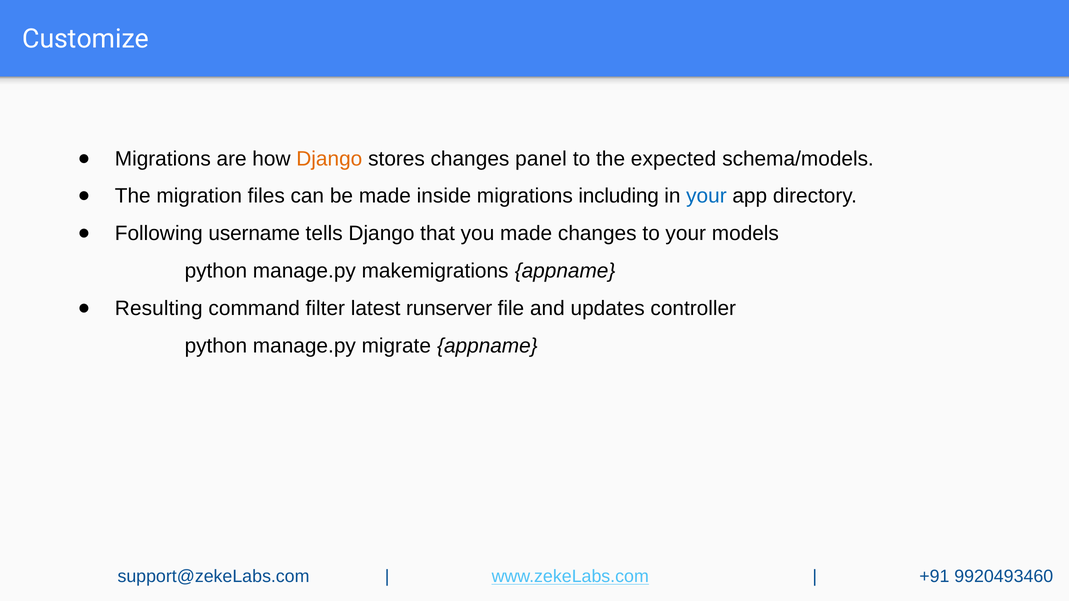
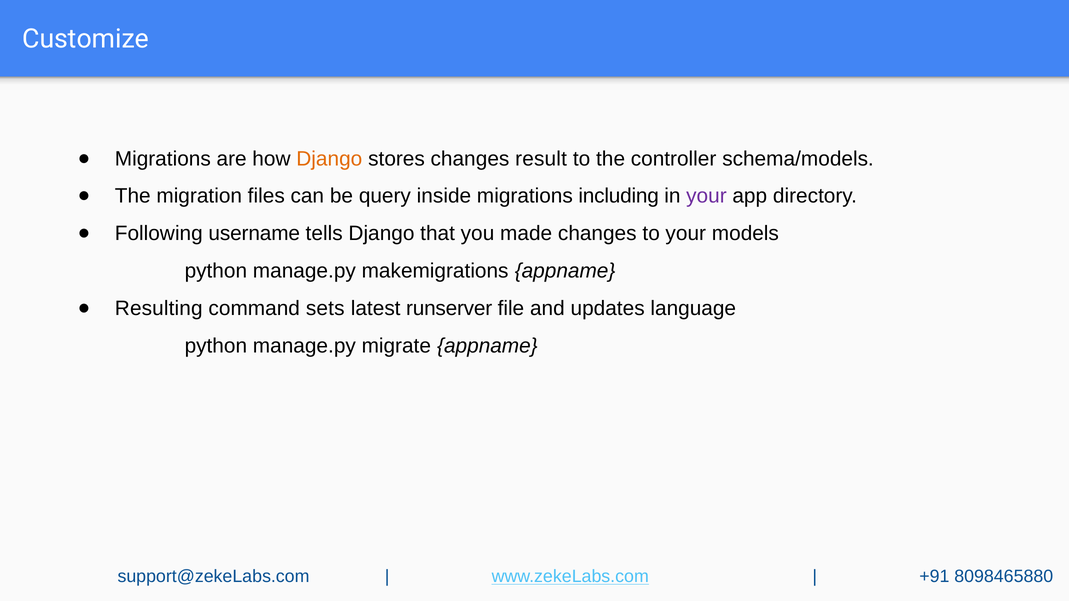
panel: panel -> result
expected: expected -> controller
be made: made -> query
your at (706, 196) colour: blue -> purple
filter: filter -> sets
controller: controller -> language
9920493460: 9920493460 -> 8098465880
